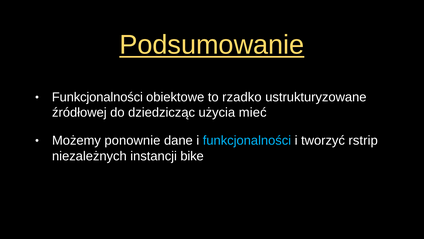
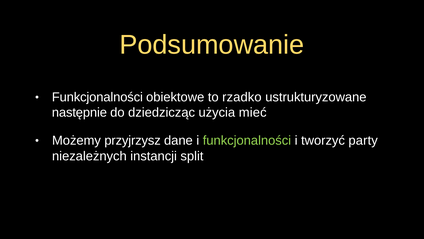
Podsumowanie underline: present -> none
źródłowej: źródłowej -> następnie
ponownie: ponownie -> przyjrzysz
funkcjonalności at (247, 140) colour: light blue -> light green
rstrip: rstrip -> party
bike: bike -> split
